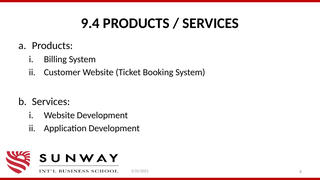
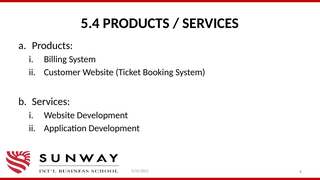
9.4: 9.4 -> 5.4
